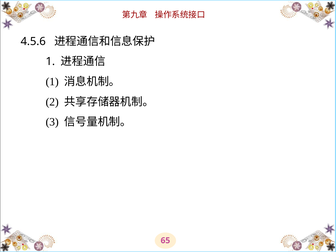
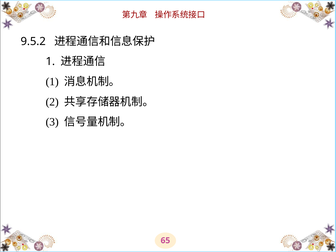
4.5.6: 4.5.6 -> 9.5.2
